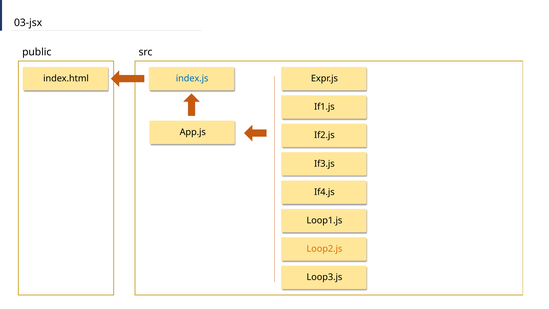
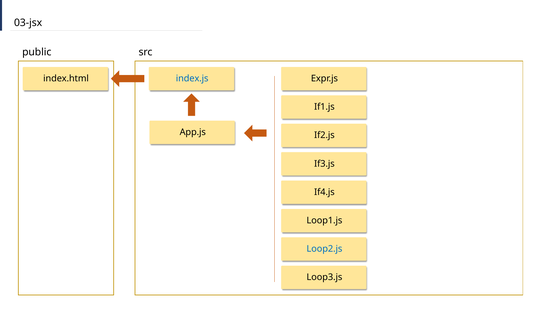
Loop2.js colour: orange -> blue
